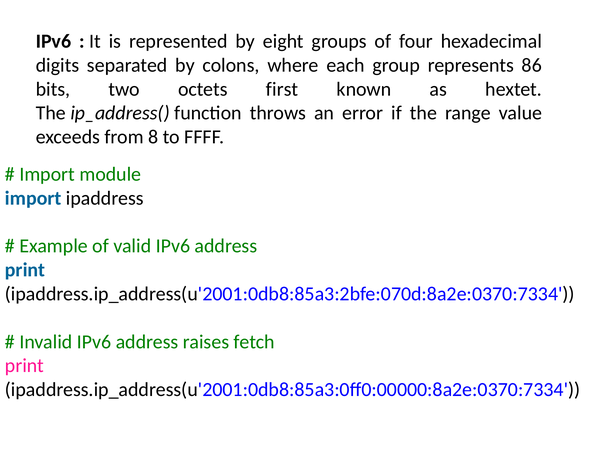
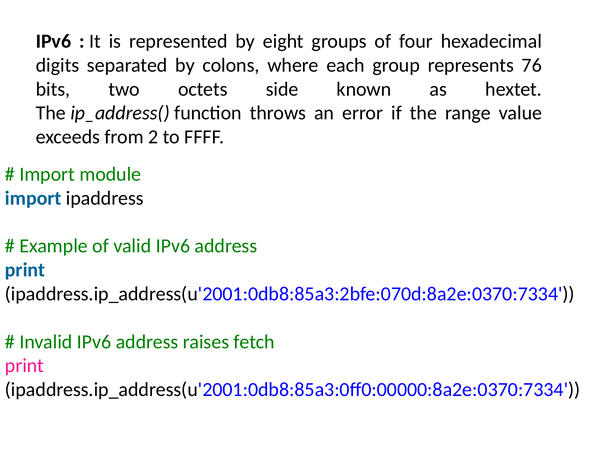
86: 86 -> 76
first: first -> side
8: 8 -> 2
